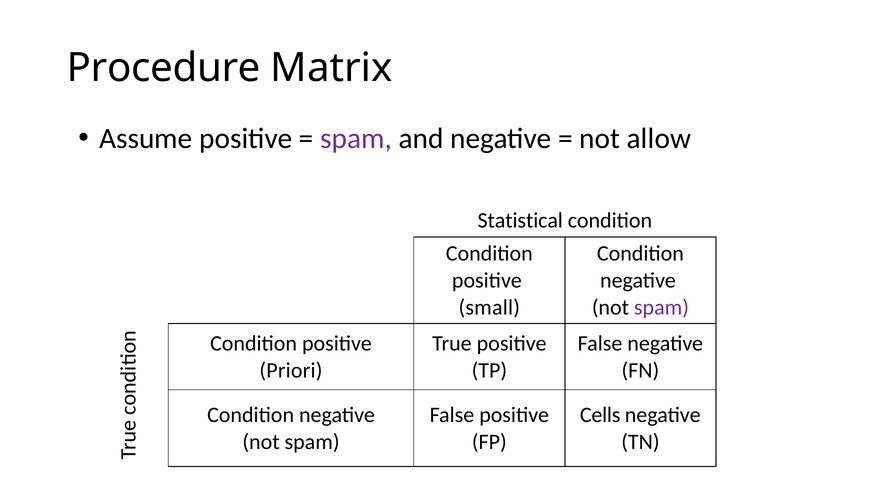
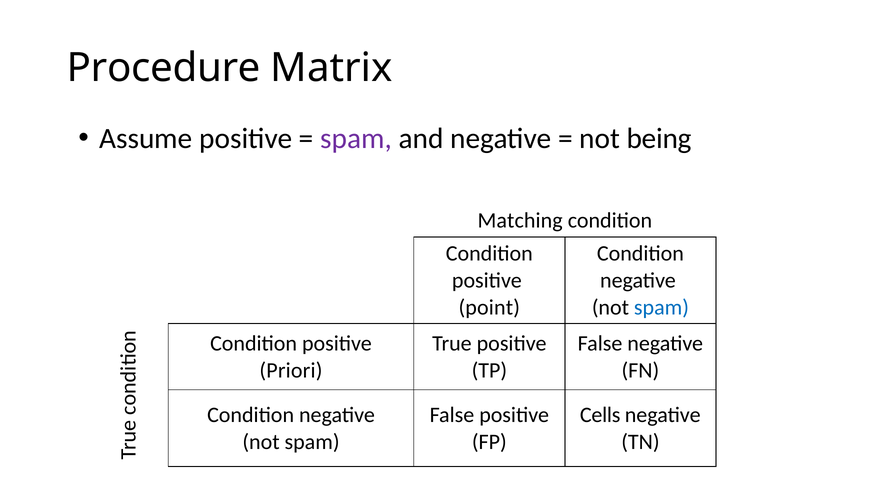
allow: allow -> being
Statistical: Statistical -> Matching
small: small -> point
spam at (661, 307) colour: purple -> blue
